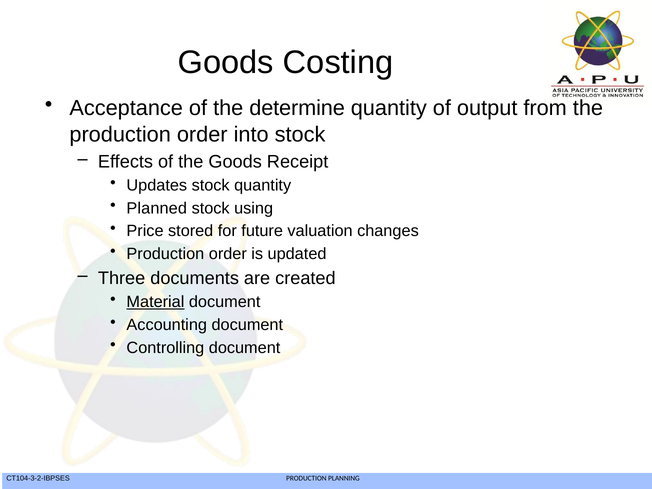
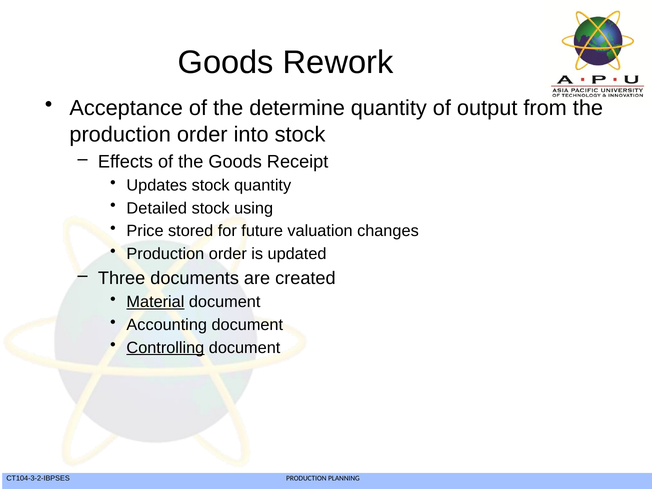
Costing: Costing -> Rework
Planned: Planned -> Detailed
Controlling underline: none -> present
